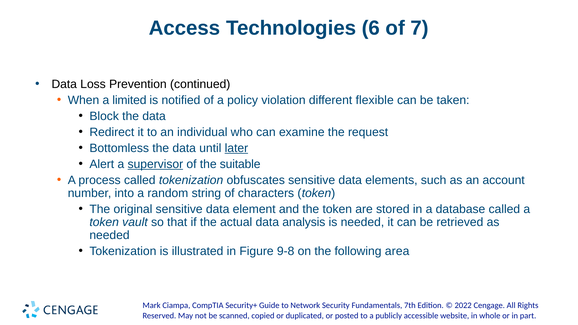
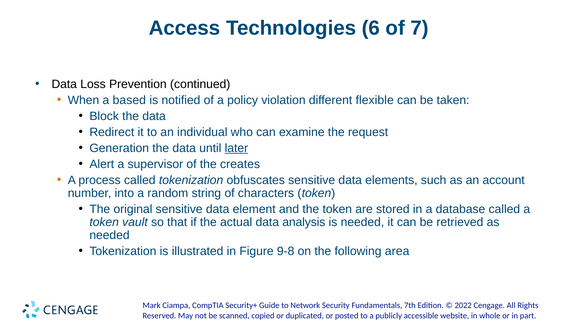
limited: limited -> based
Bottomless: Bottomless -> Generation
supervisor underline: present -> none
suitable: suitable -> creates
